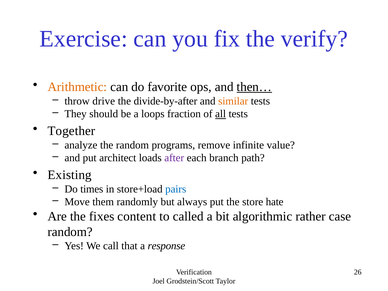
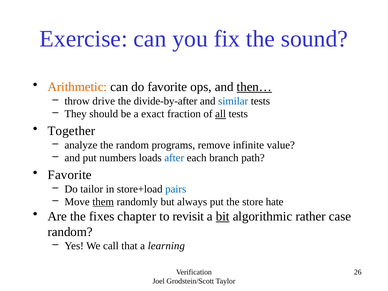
verify: verify -> sound
similar colour: orange -> blue
loops: loops -> exact
architect: architect -> numbers
after colour: purple -> blue
Existing at (70, 175): Existing -> Favorite
times: times -> tailor
them underline: none -> present
content: content -> chapter
called: called -> revisit
bit underline: none -> present
response: response -> learning
